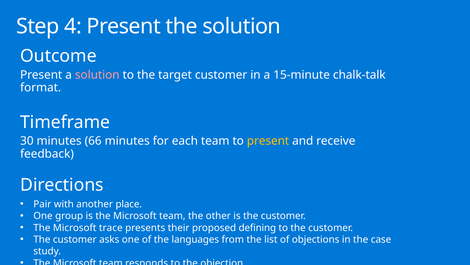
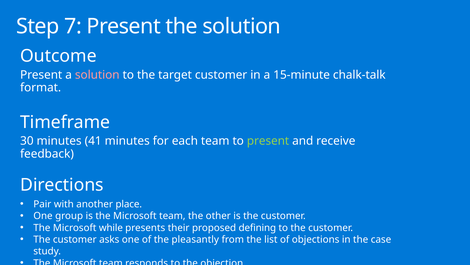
4: 4 -> 7
66: 66 -> 41
present at (268, 141) colour: yellow -> light green
trace: trace -> while
languages: languages -> pleasantly
